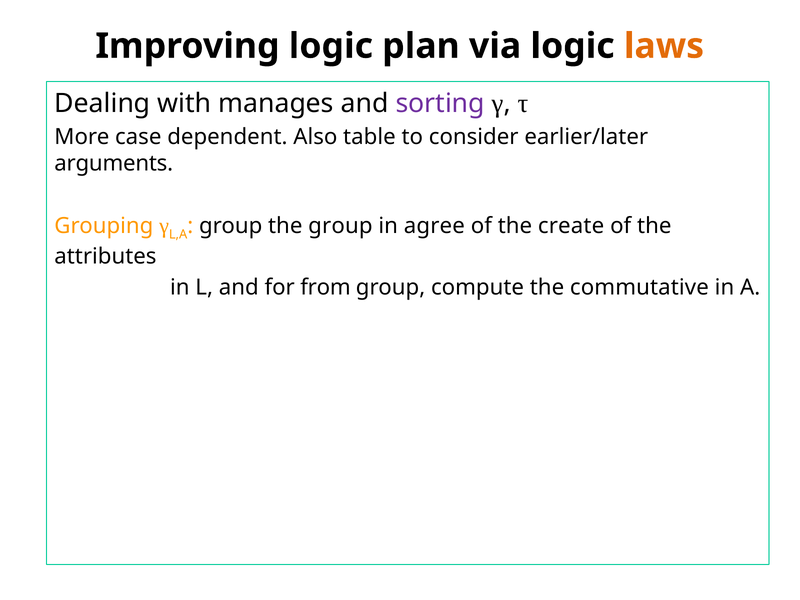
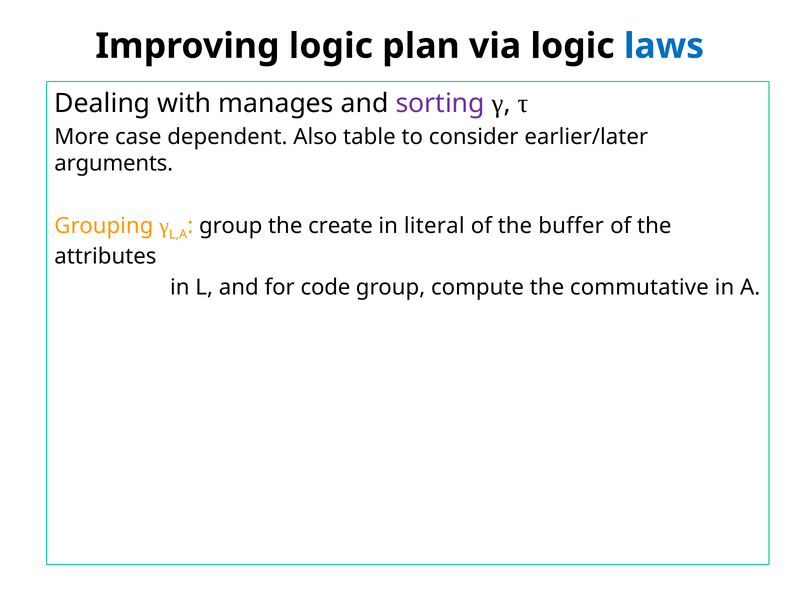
laws colour: orange -> blue
the group: group -> create
agree: agree -> literal
create: create -> buffer
from: from -> code
